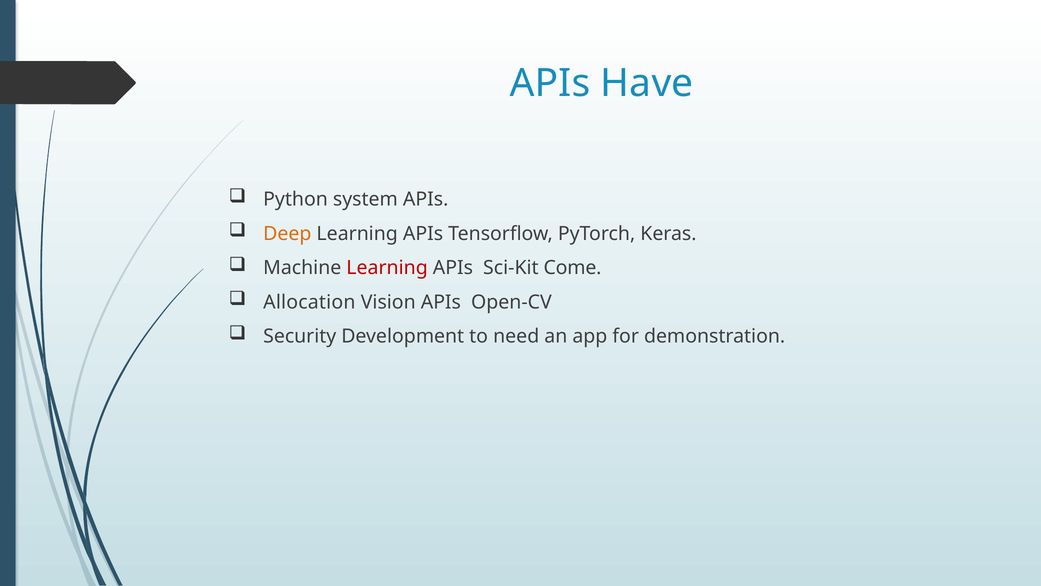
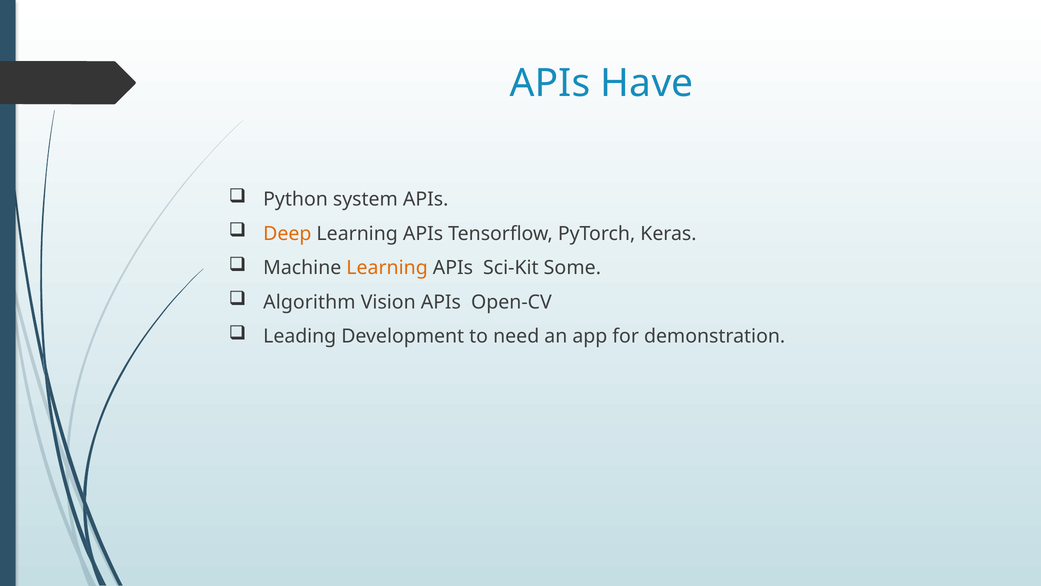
Learning at (387, 268) colour: red -> orange
Come: Come -> Some
Allocation: Allocation -> Algorithm
Security: Security -> Leading
